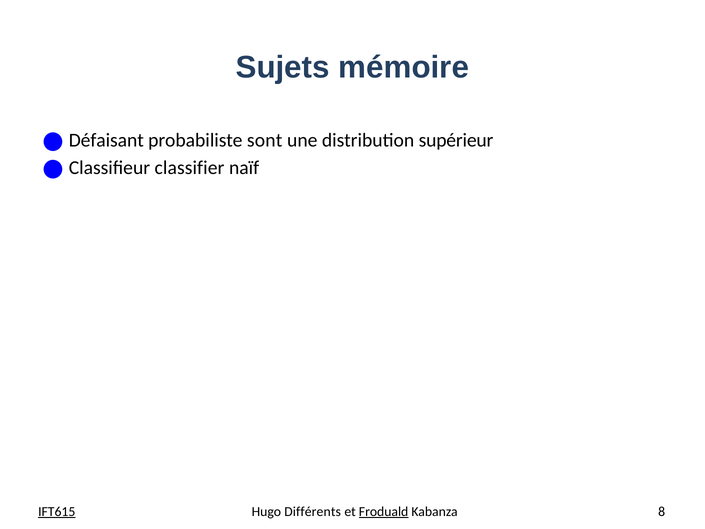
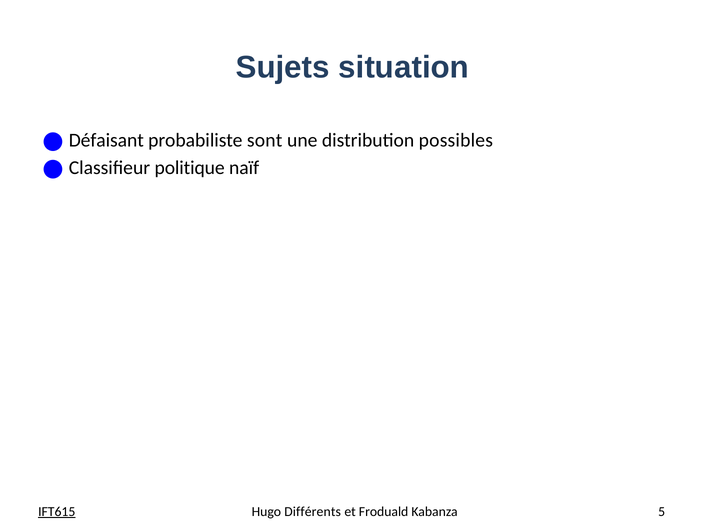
mémoire: mémoire -> situation
supérieur: supérieur -> possibles
classifier: classifier -> politique
Froduald underline: present -> none
8: 8 -> 5
